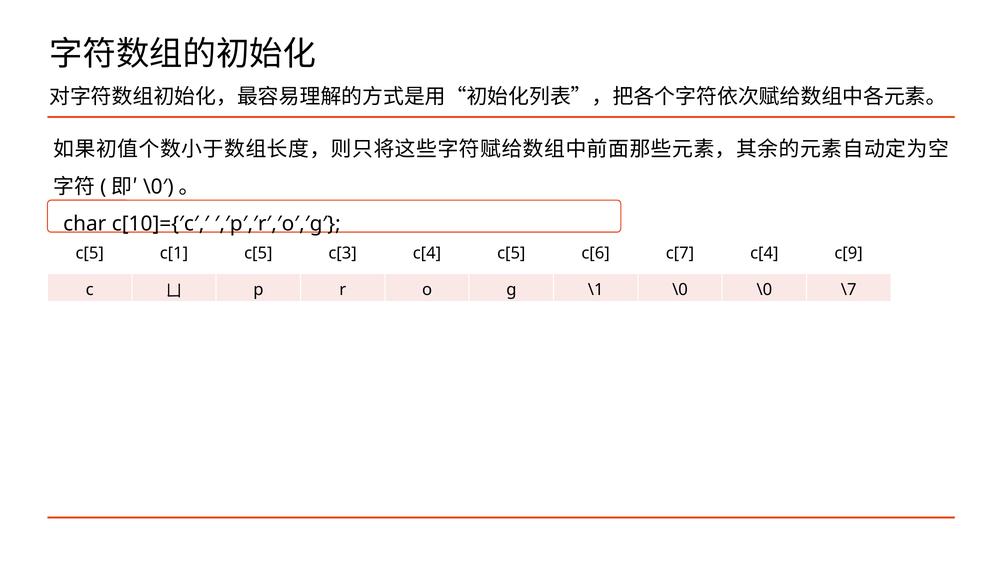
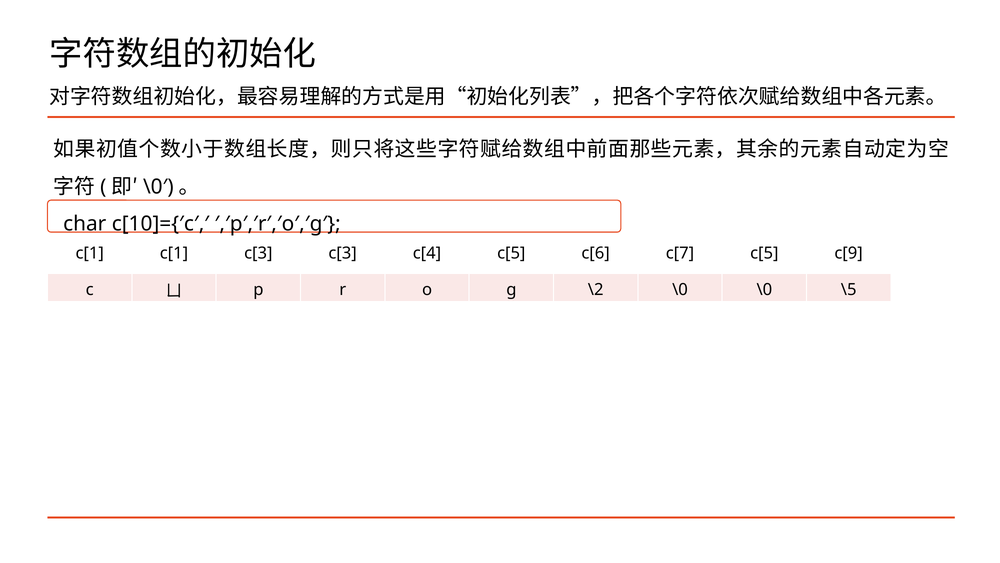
c[5 at (90, 253): c[5 -> c[1
c[1 c[5: c[5 -> c[3
c[7 c[4: c[4 -> c[5
\1: \1 -> \2
\7: \7 -> \5
